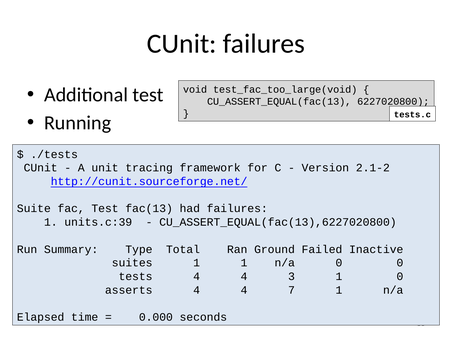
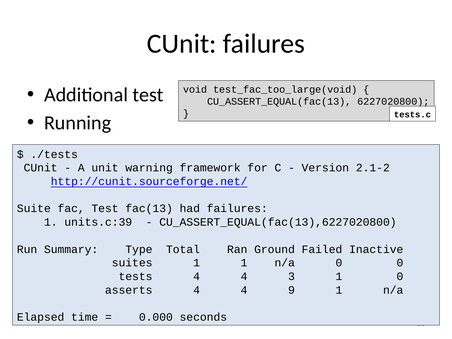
tracing: tracing -> warning
7: 7 -> 9
